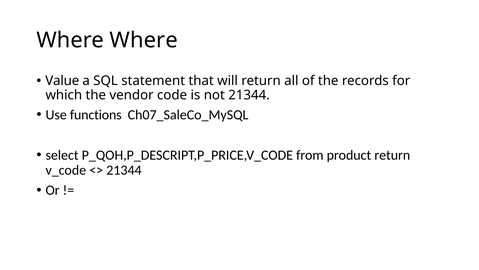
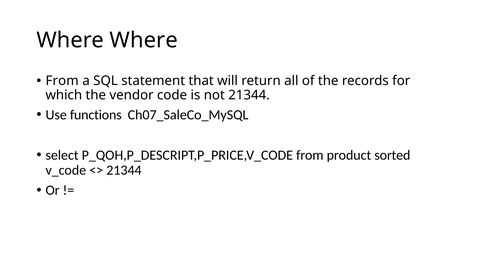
Value at (62, 81): Value -> From
product return: return -> sorted
